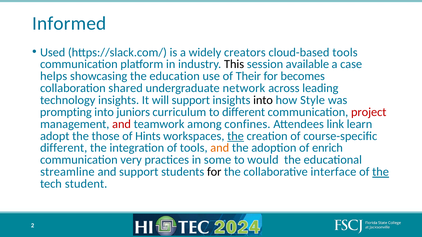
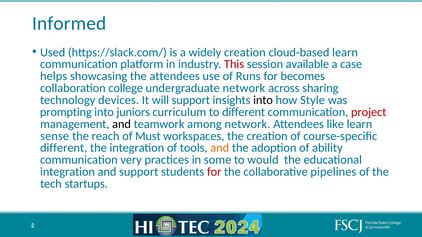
widely creators: creators -> creation
cloud-based tools: tools -> learn
This colour: black -> red
the education: education -> attendees
Their: Their -> Runs
shared: shared -> college
leading: leading -> sharing
technology insights: insights -> devices
and at (122, 124) colour: red -> black
among confines: confines -> network
link: link -> like
adopt: adopt -> sense
those: those -> reach
Hints: Hints -> Must
the at (236, 136) underline: present -> none
enrich: enrich -> ability
streamline at (67, 172): streamline -> integration
for at (214, 172) colour: black -> red
interface: interface -> pipelines
the at (381, 172) underline: present -> none
student: student -> startups
